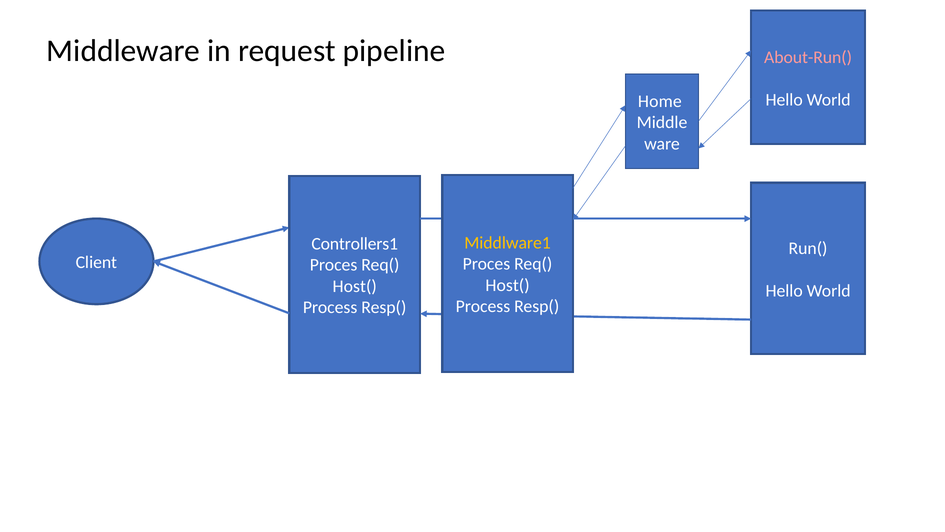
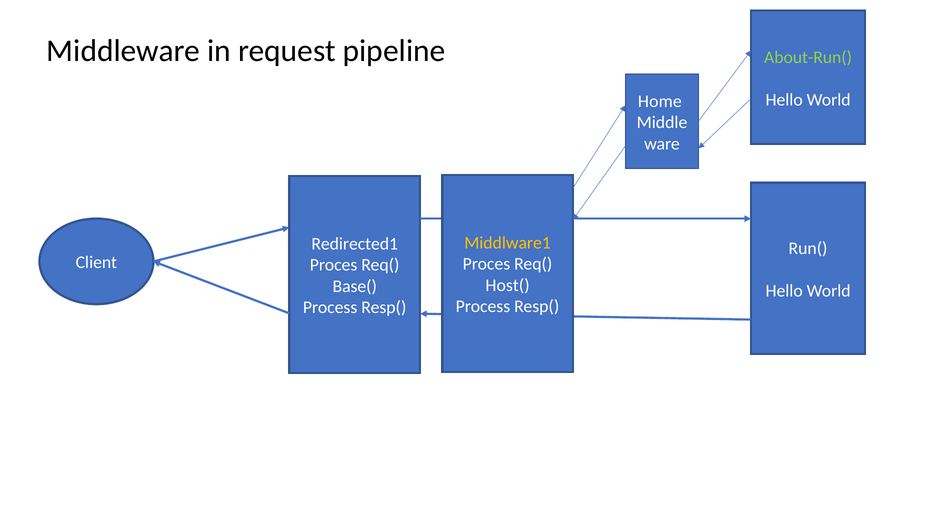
About-Run( colour: pink -> light green
Controllers1: Controllers1 -> Redirected1
Host( at (355, 286): Host( -> Base(
